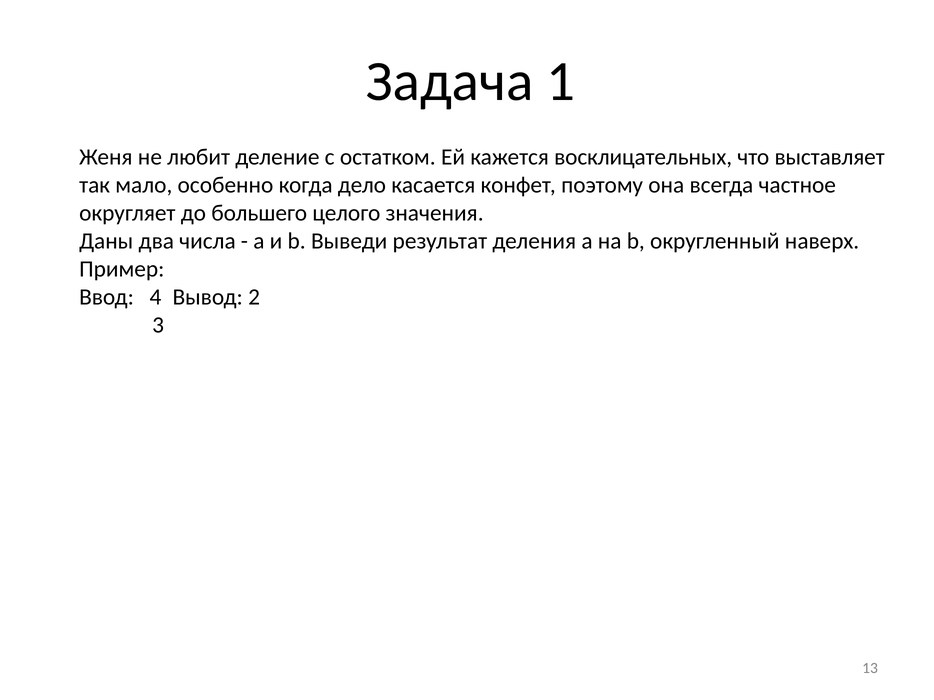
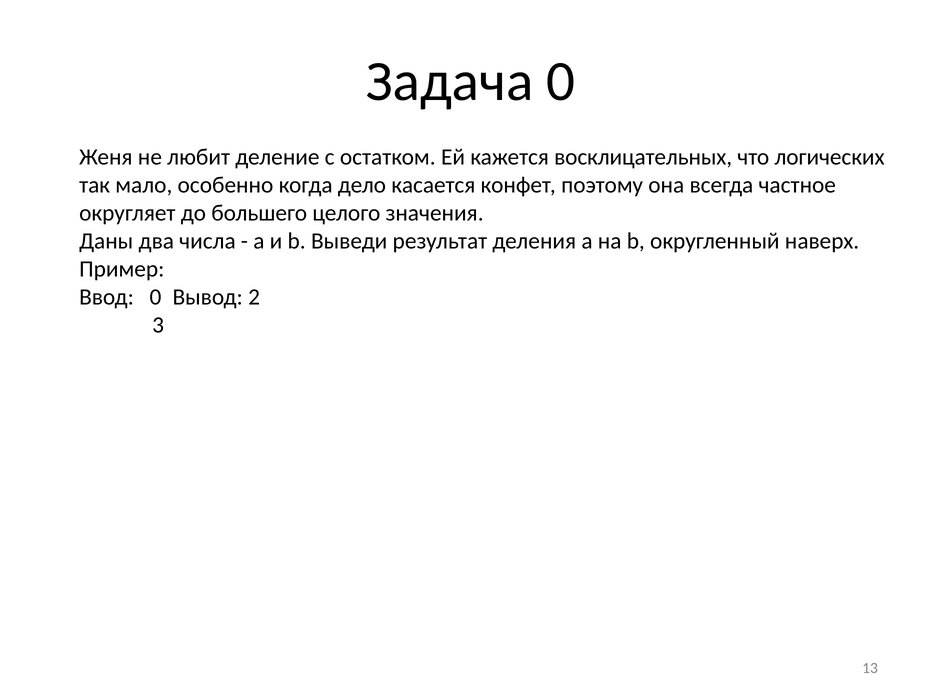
Задача 1: 1 -> 0
выставляет: выставляет -> логических
Ввод 4: 4 -> 0
